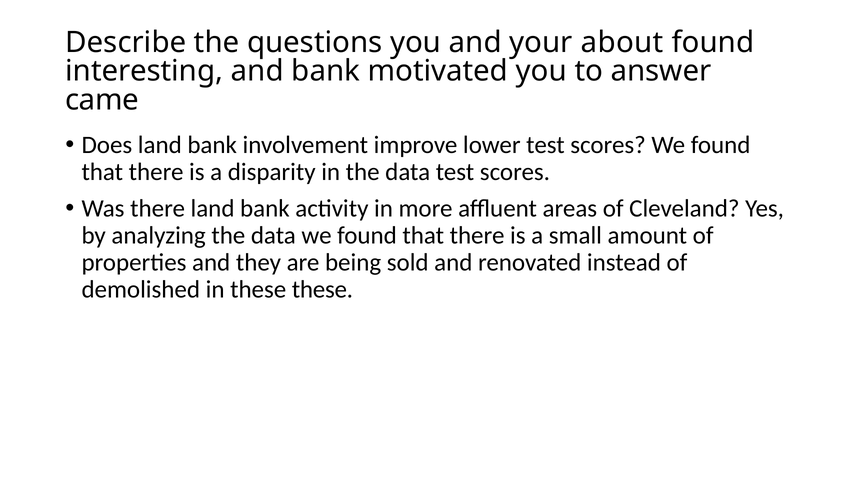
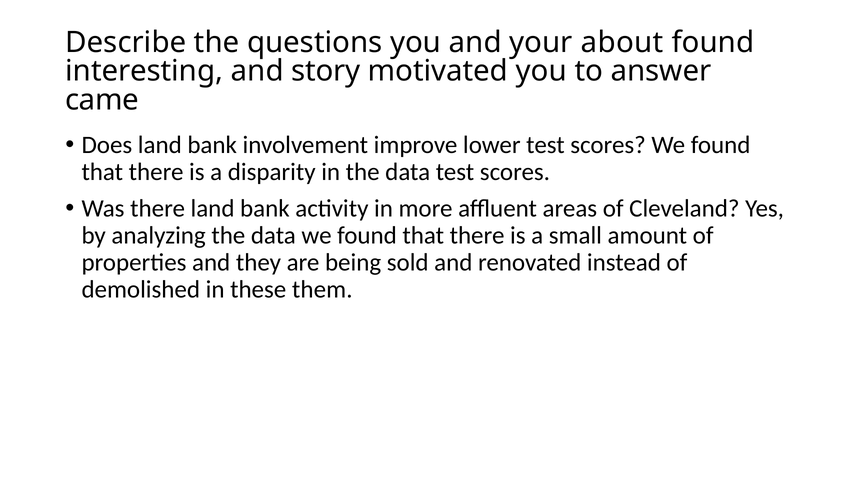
and bank: bank -> story
these these: these -> them
